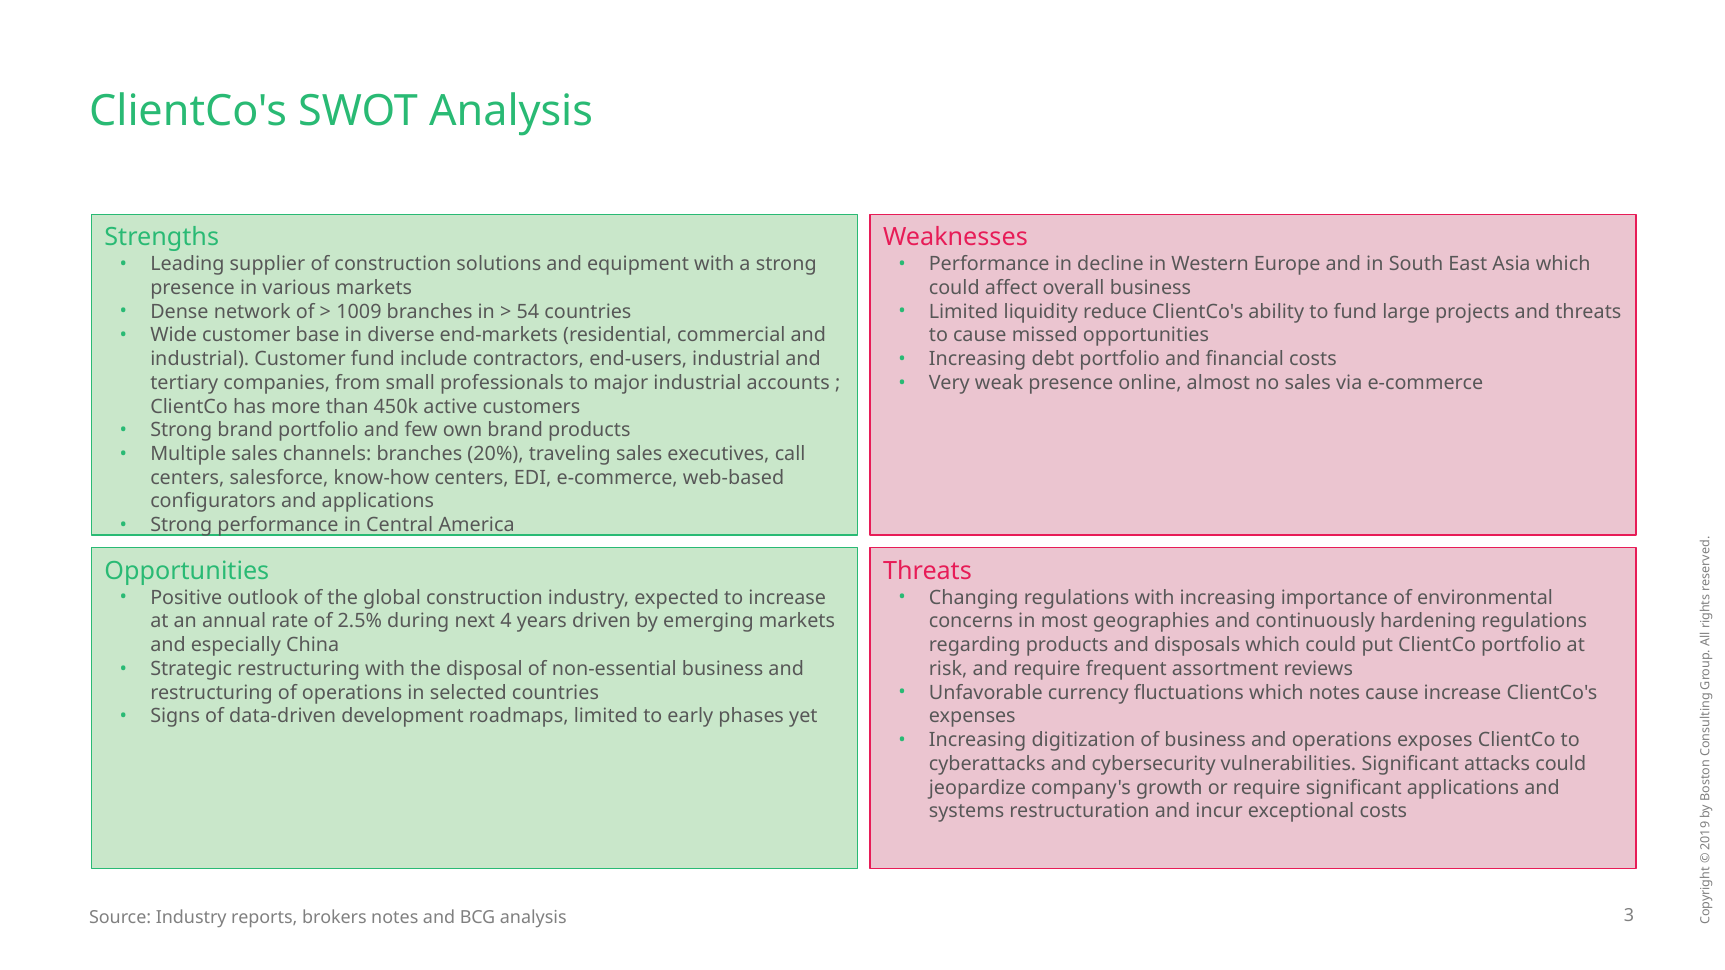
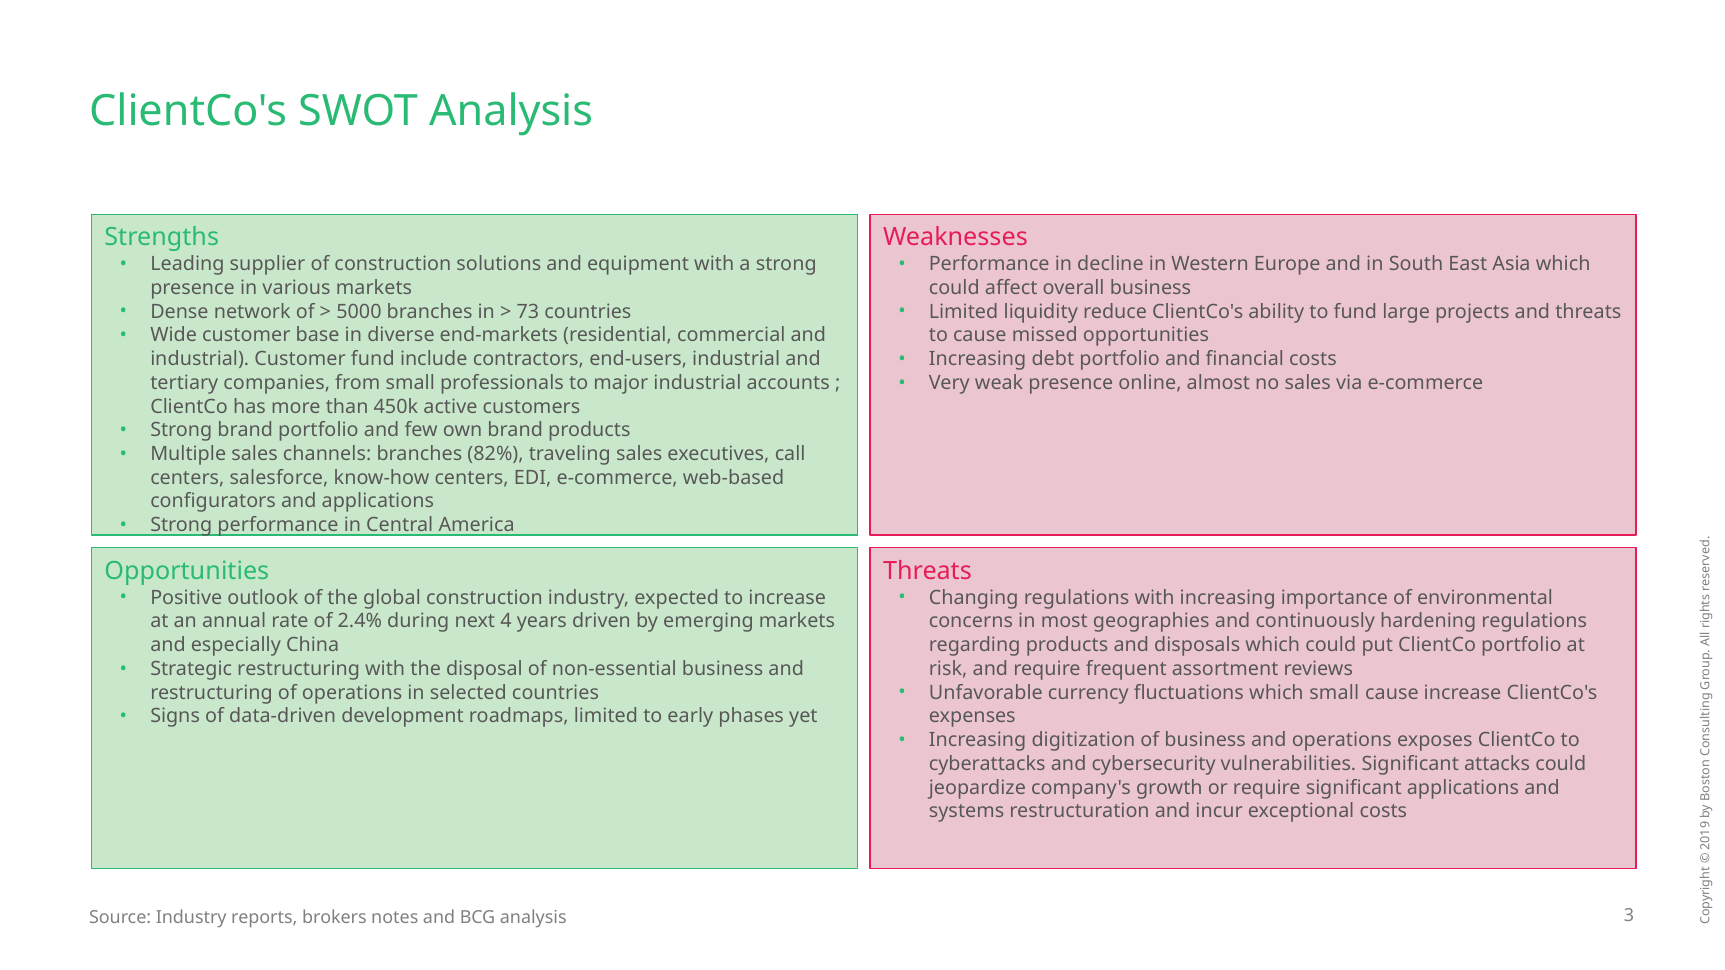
1009: 1009 -> 5000
54: 54 -> 73
20%: 20% -> 82%
2.5%: 2.5% -> 2.4%
which notes: notes -> small
